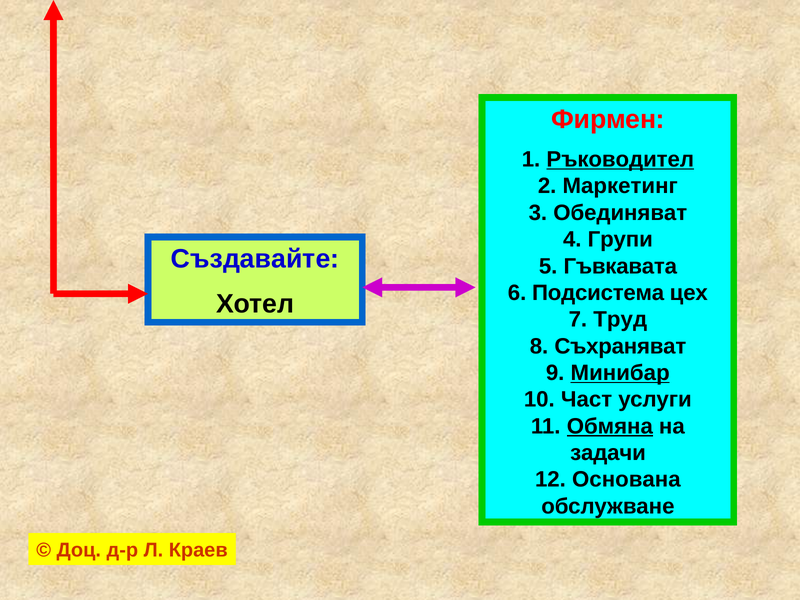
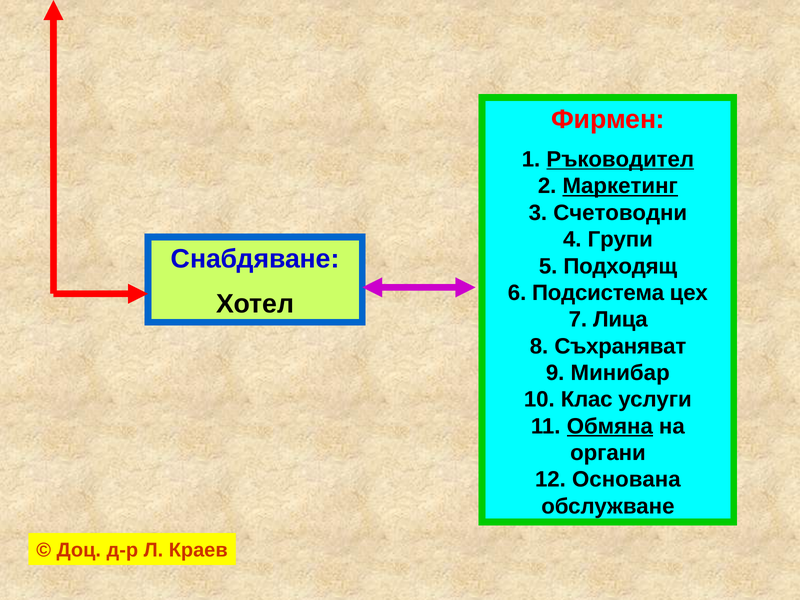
Маркетинг underline: none -> present
Обединяват: Обединяват -> Счетоводни
Създавайте: Създавайте -> Снабдяване
Гъвкавата: Гъвкавата -> Подходящ
Труд: Труд -> Лица
Минибар underline: present -> none
Част: Част -> Клас
задачи: задачи -> органи
